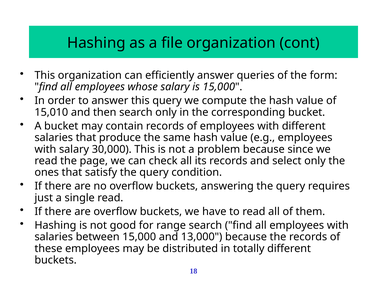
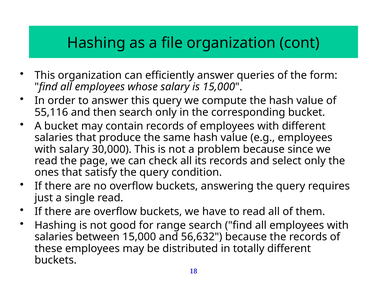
15,010: 15,010 -> 55,116
13,000: 13,000 -> 56,632
